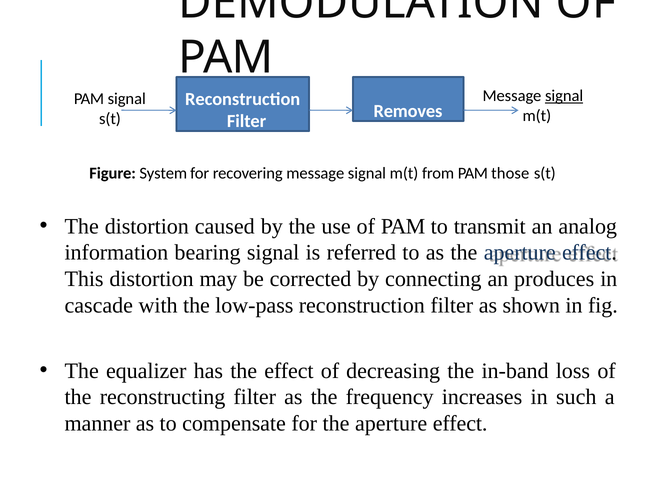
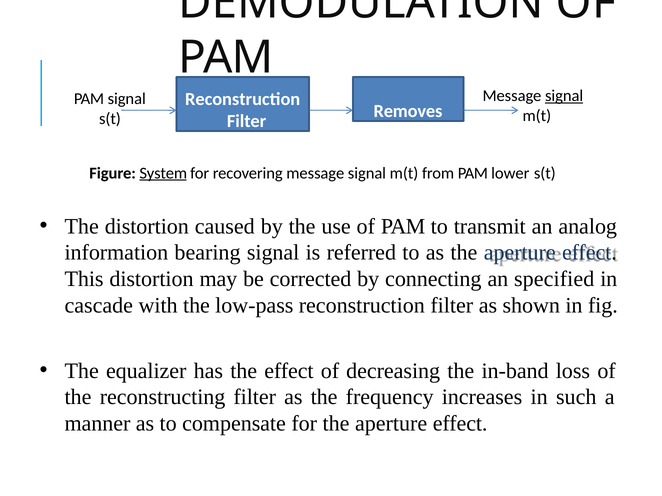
System underline: none -> present
those: those -> lower
produces: produces -> specified
